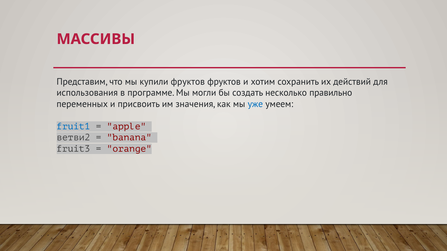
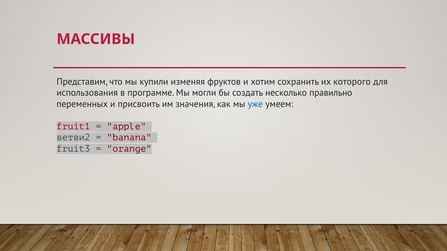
купили фруктов: фруктов -> изменяя
действий: действий -> которого
fruit1 colour: blue -> red
